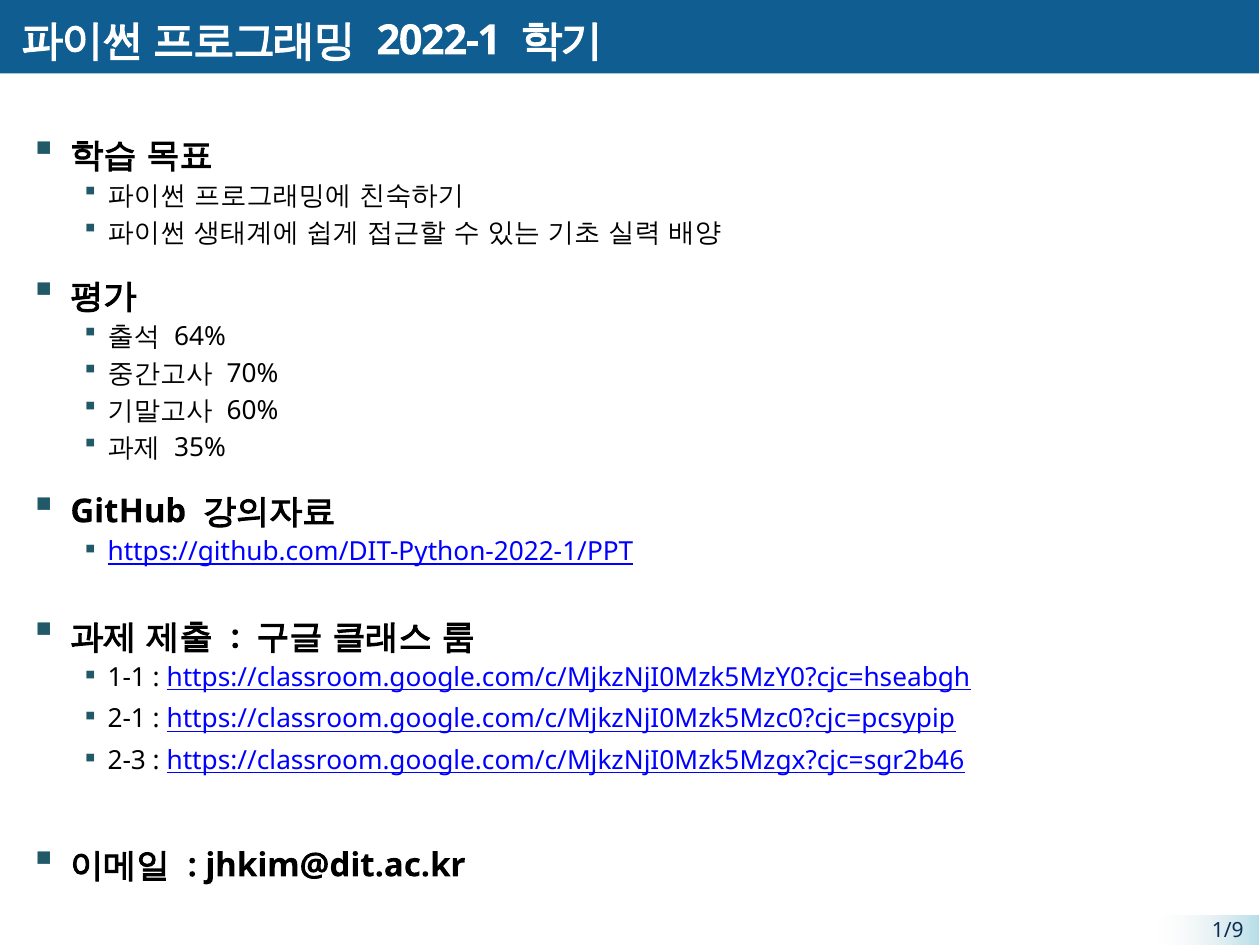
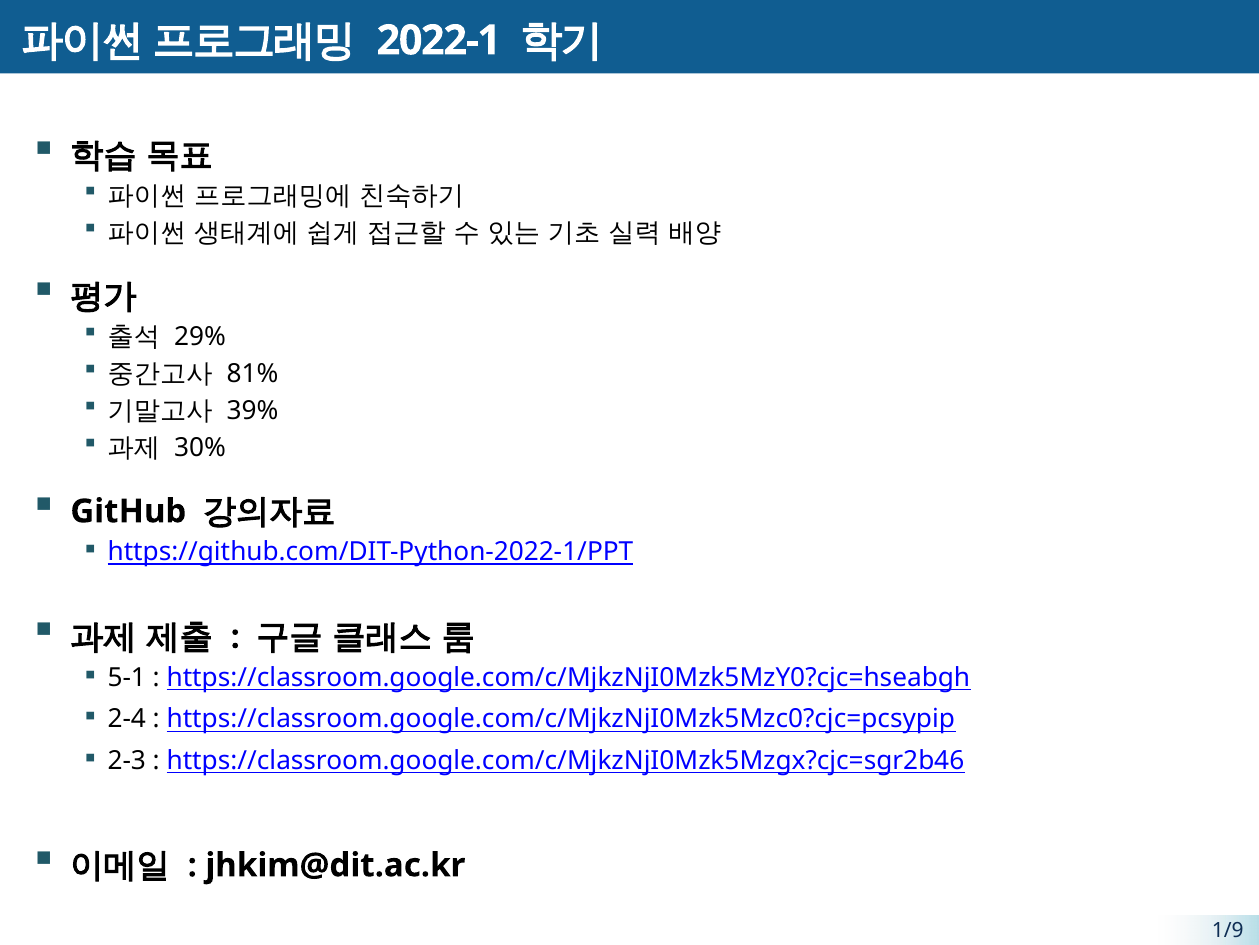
64%: 64% -> 29%
70%: 70% -> 81%
60%: 60% -> 39%
35%: 35% -> 30%
1-1: 1-1 -> 5-1
2-1: 2-1 -> 2-4
